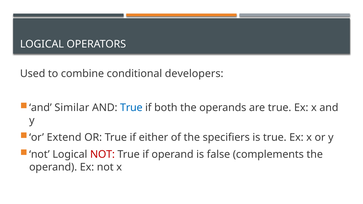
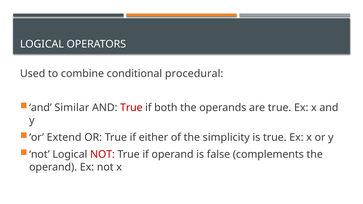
developers: developers -> procedural
True at (131, 108) colour: blue -> red
specifiers: specifiers -> simplicity
